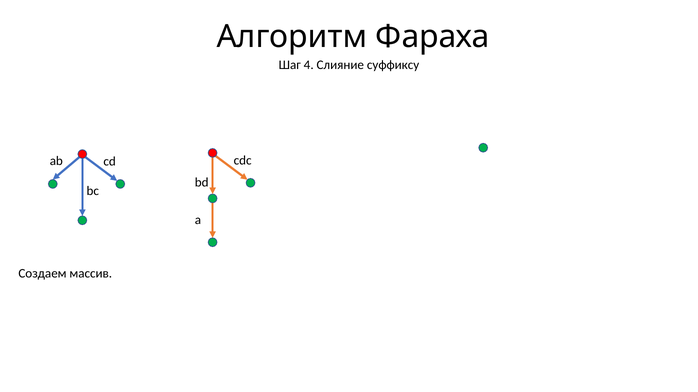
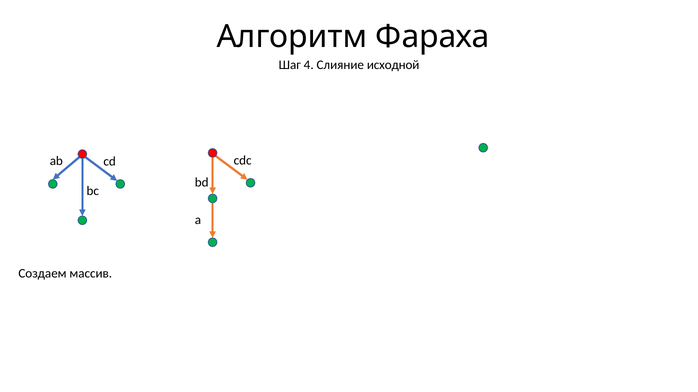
суффиксу: суффиксу -> исходной
